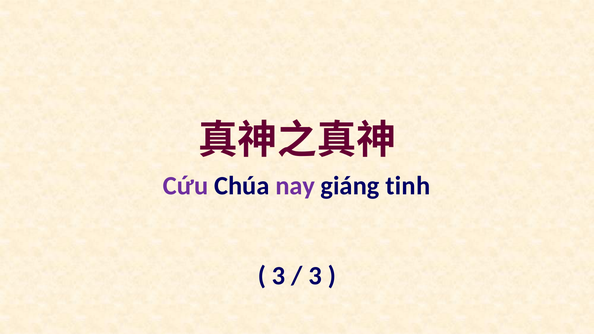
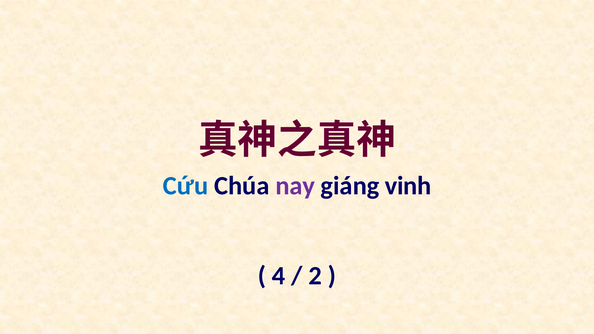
Cứu colour: purple -> blue
tinh: tinh -> vinh
3 at (279, 276): 3 -> 4
3 at (315, 276): 3 -> 2
